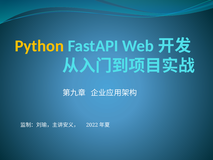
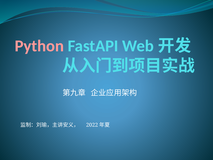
Python colour: yellow -> pink
